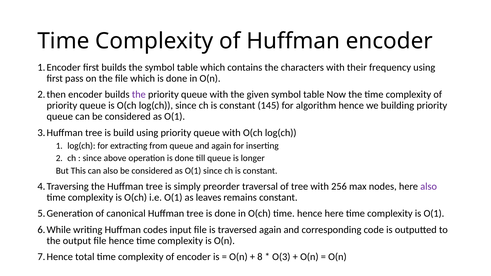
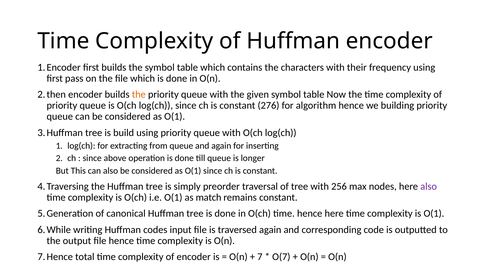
the at (139, 95) colour: purple -> orange
145: 145 -> 276
leaves: leaves -> match
8: 8 -> 7
O(3: O(3 -> O(7
